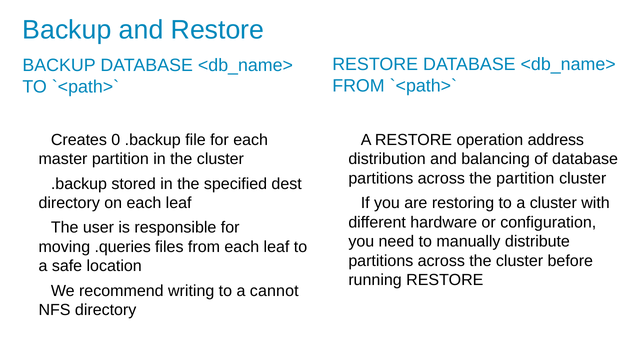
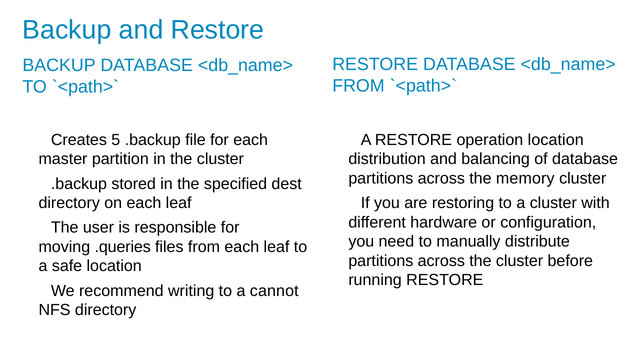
0: 0 -> 5
operation address: address -> location
the partition: partition -> memory
